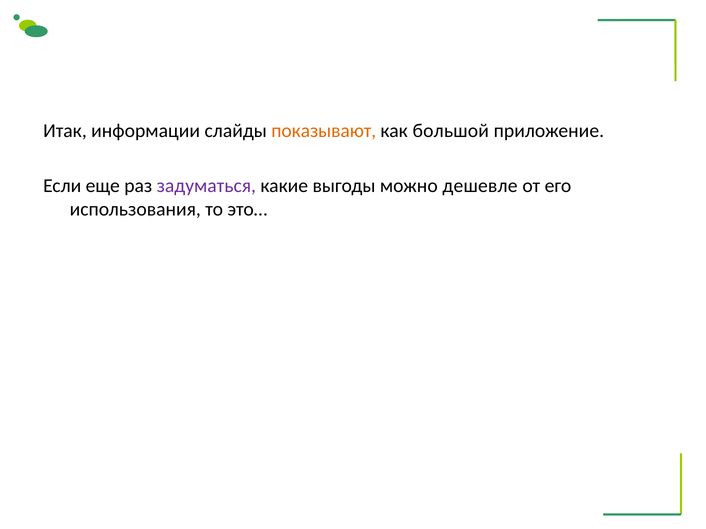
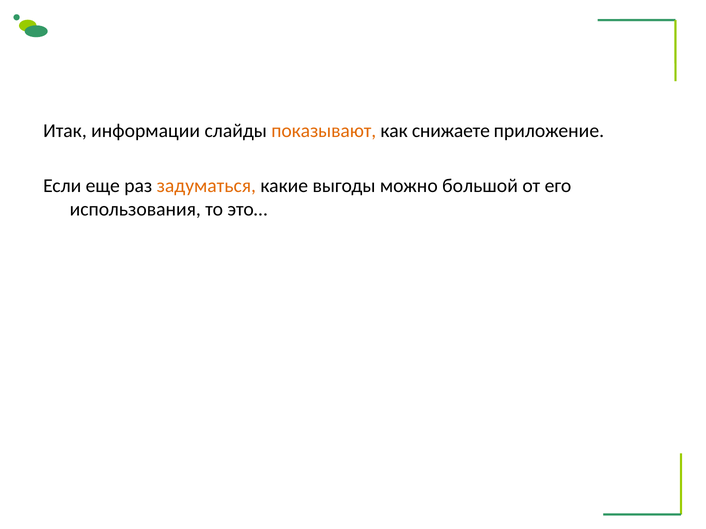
большой: большой -> снижаете
задуматься colour: purple -> orange
дешевле: дешевле -> большой
